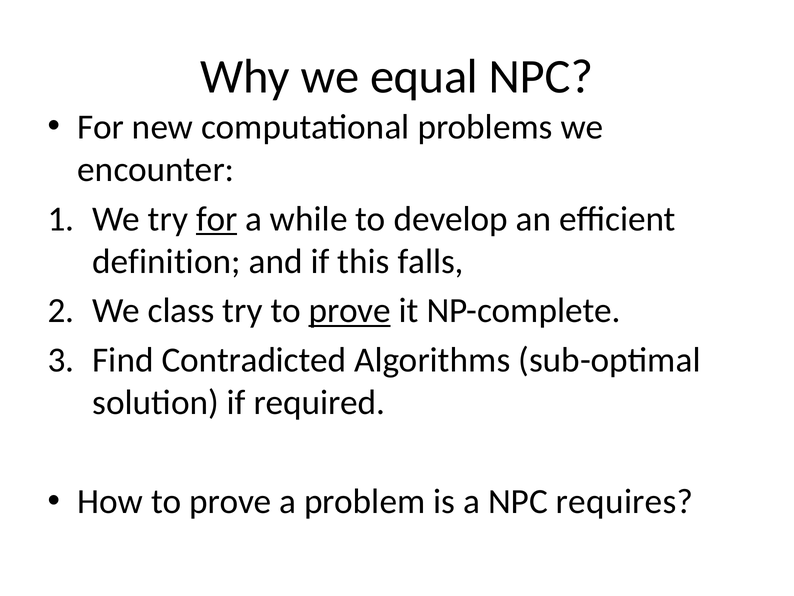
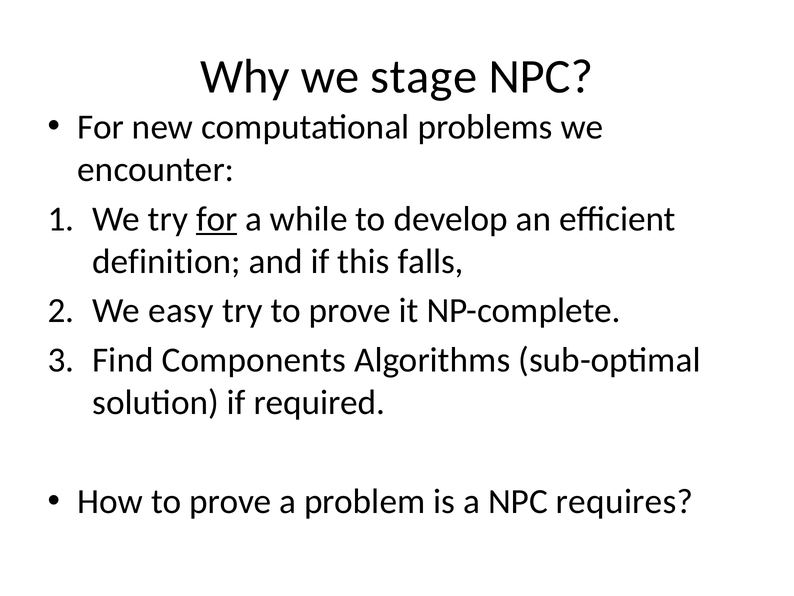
equal: equal -> stage
class: class -> easy
prove at (350, 311) underline: present -> none
Contradicted: Contradicted -> Components
